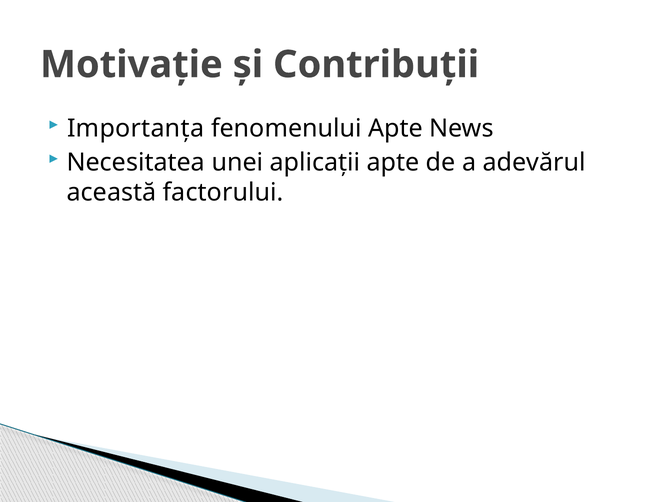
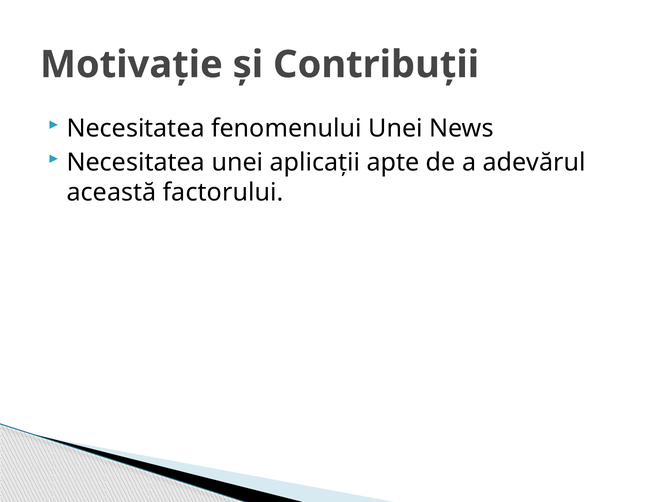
Importanța at (136, 128): Importanța -> Necesitatea
fenomenului Apte: Apte -> Unei
